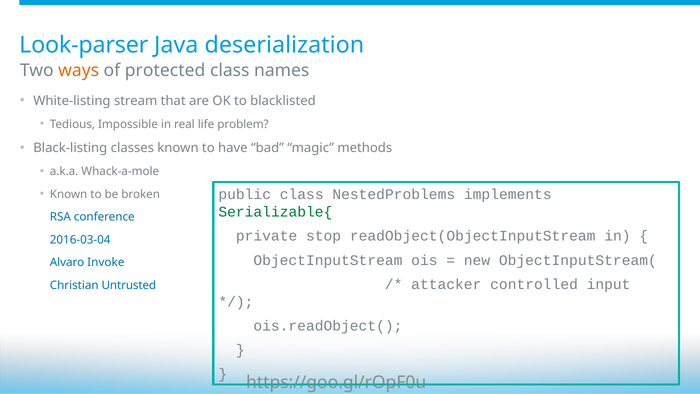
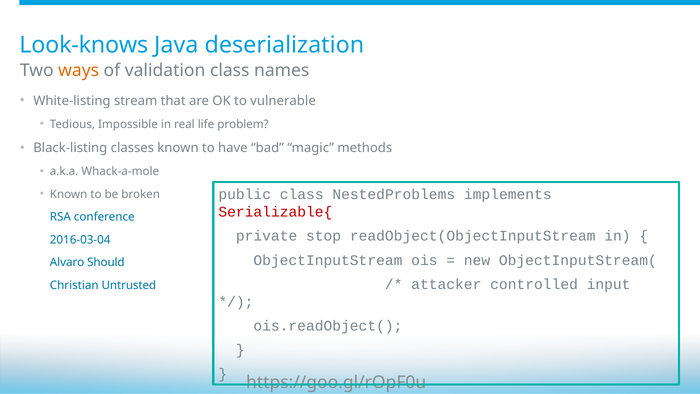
Look-parser: Look-parser -> Look-knows
protected: protected -> validation
blacklisted: blacklisted -> vulnerable
Serializable{ colour: green -> red
Invoke: Invoke -> Should
